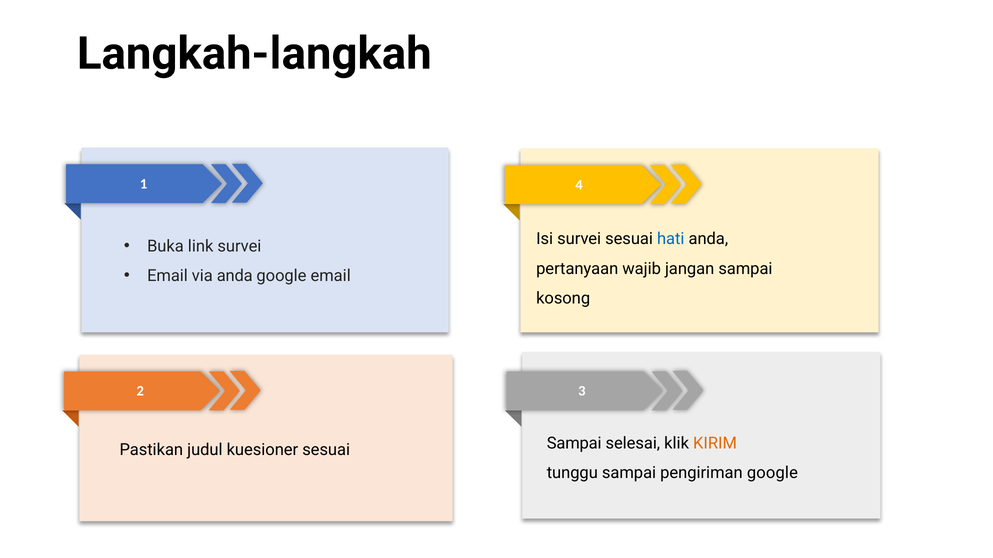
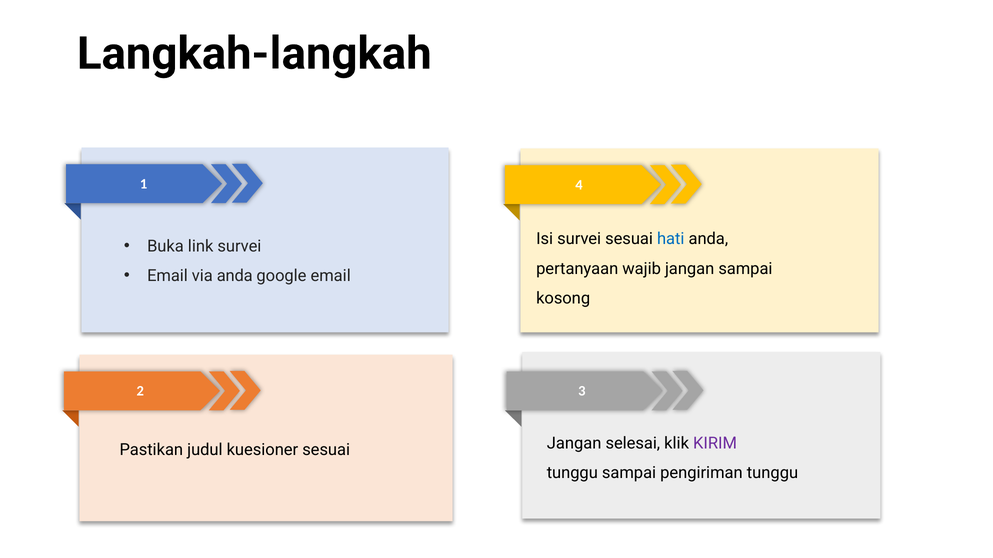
Sampai at (574, 444): Sampai -> Jangan
KIRIM colour: orange -> purple
pengiriman google: google -> tunggu
